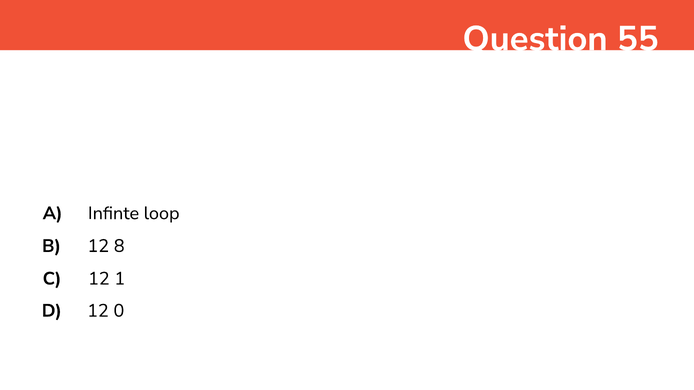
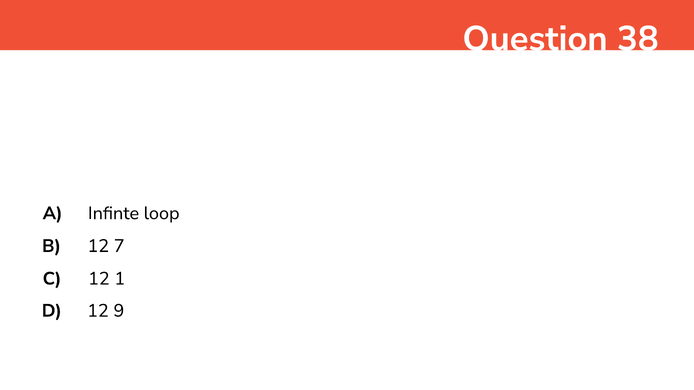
55: 55 -> 38
8: 8 -> 7
0: 0 -> 9
